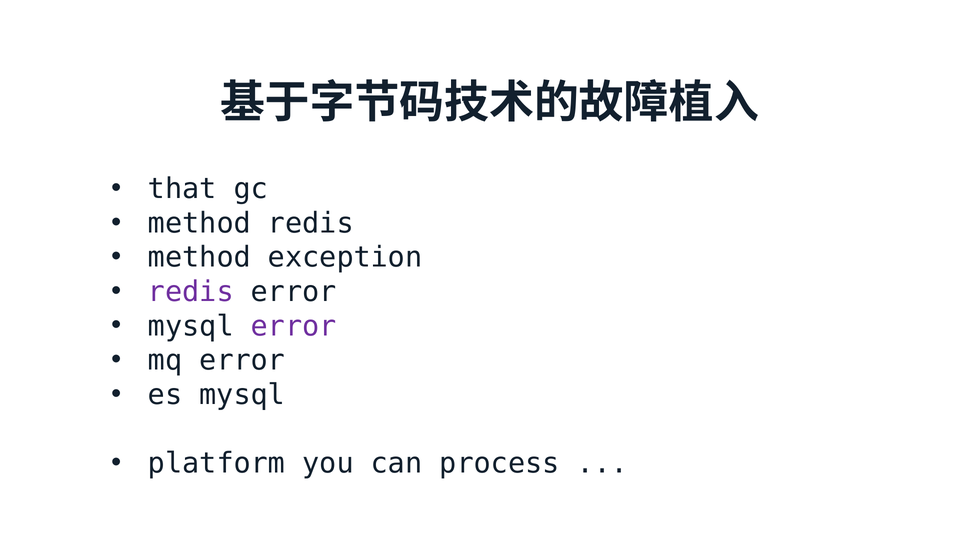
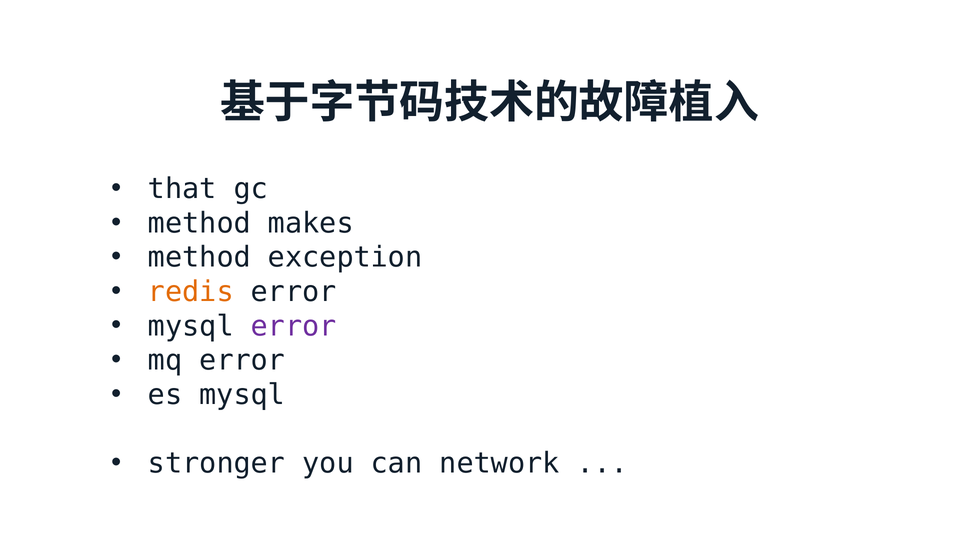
method redis: redis -> makes
redis at (191, 292) colour: purple -> orange
platform: platform -> stronger
process: process -> network
